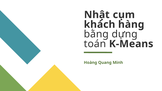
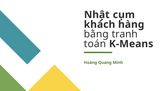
dựng: dựng -> tranh
